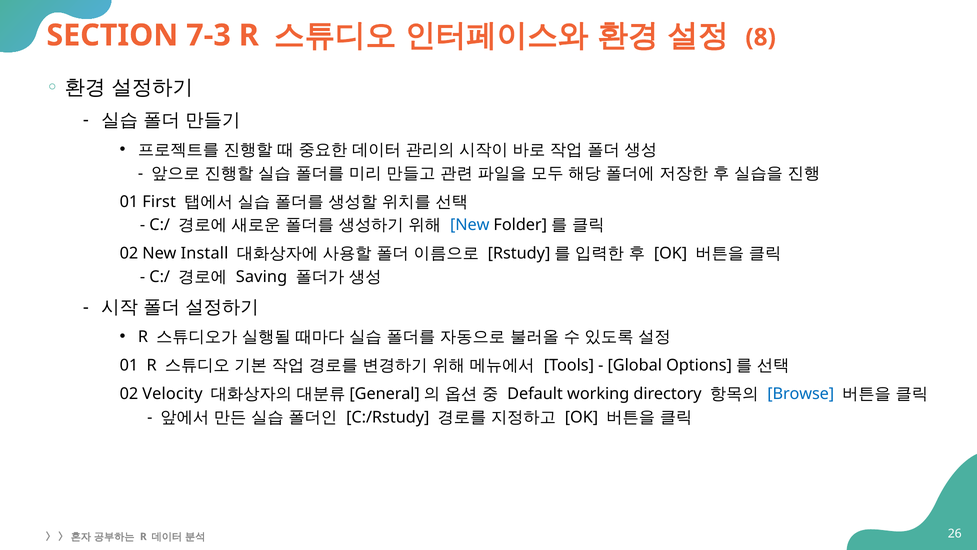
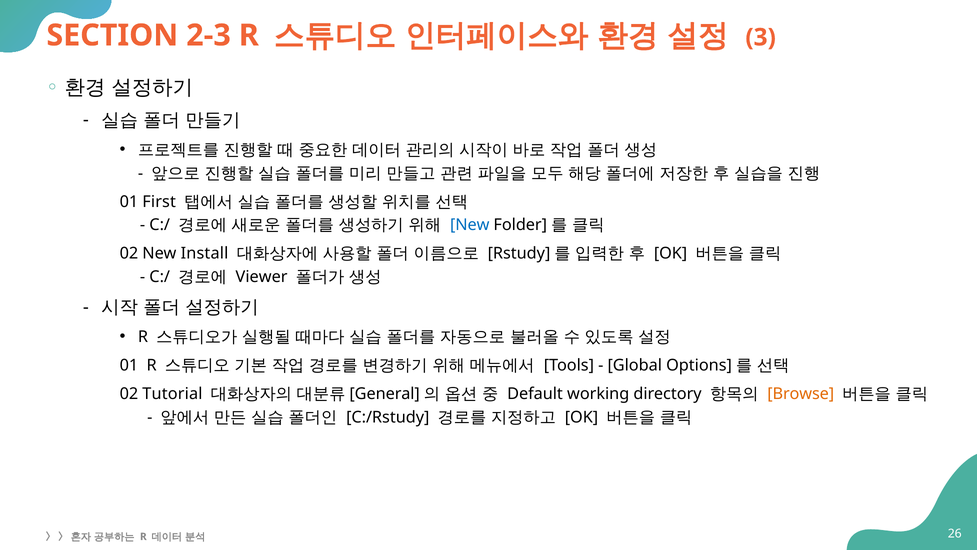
7-3: 7-3 -> 2-3
8: 8 -> 3
Saving: Saving -> Viewer
Velocity: Velocity -> Tutorial
Browse colour: blue -> orange
